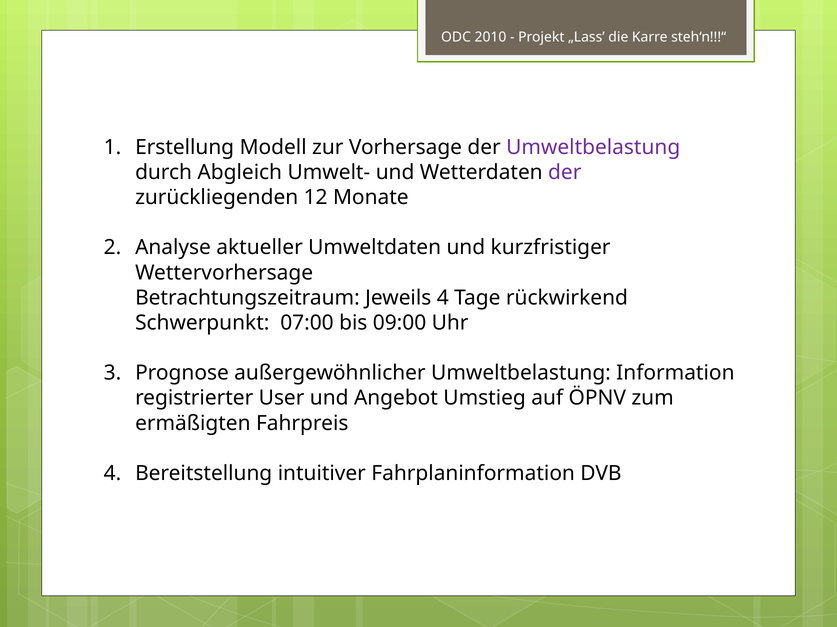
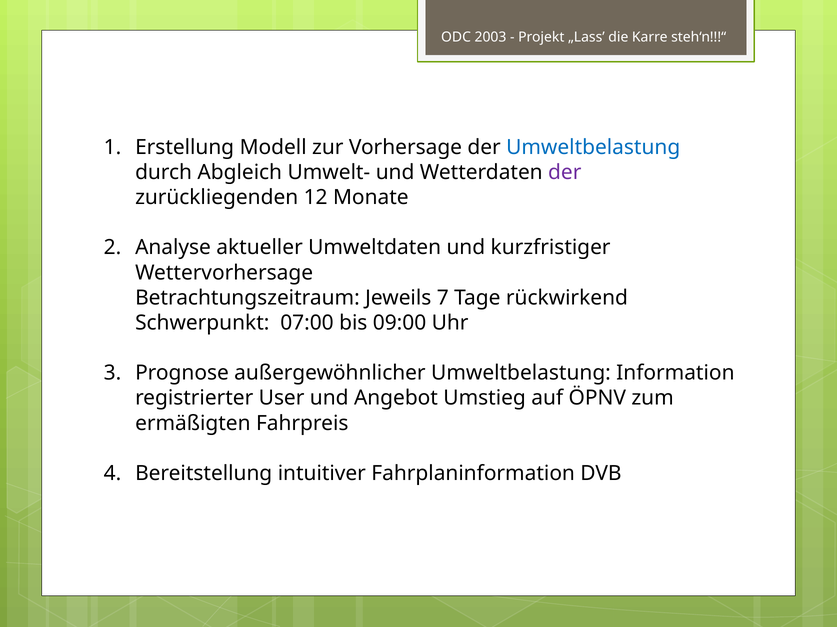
2010: 2010 -> 2003
Umweltbelastung at (593, 147) colour: purple -> blue
Jeweils 4: 4 -> 7
